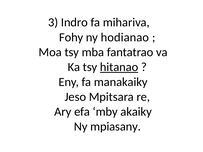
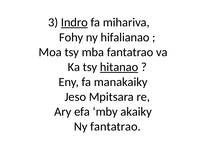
Indro underline: none -> present
hodianao: hodianao -> hifalianao
Ny mpiasany: mpiasany -> fantatrao
